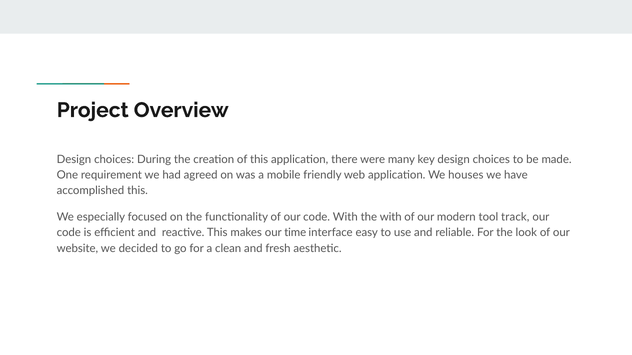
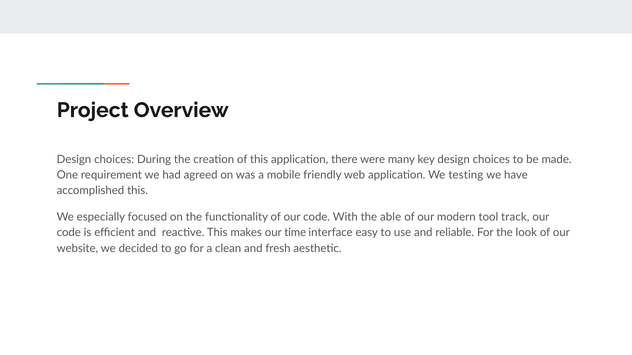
houses: houses -> testing
the with: with -> able
